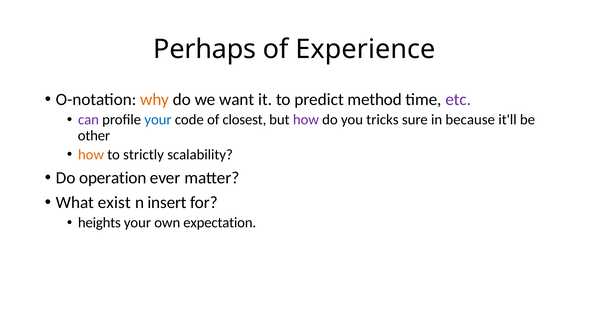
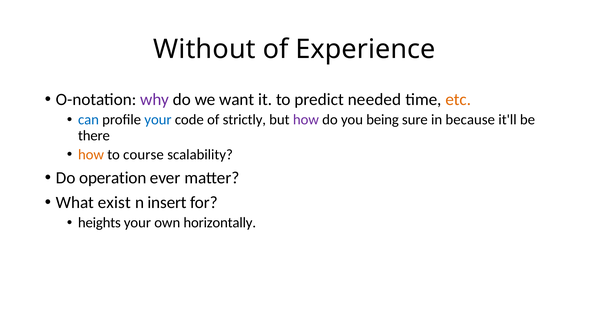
Perhaps: Perhaps -> Without
why colour: orange -> purple
method: method -> needed
etc colour: purple -> orange
can colour: purple -> blue
closest: closest -> strictly
tricks: tricks -> being
other: other -> there
strictly: strictly -> course
expectation: expectation -> horizontally
